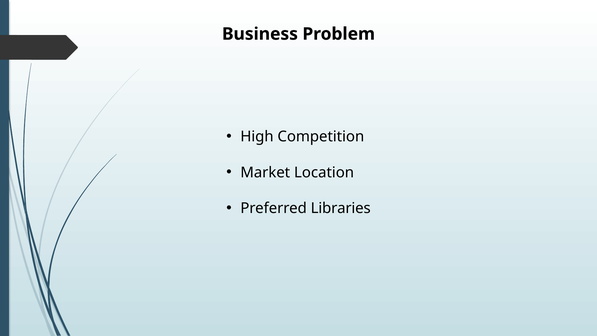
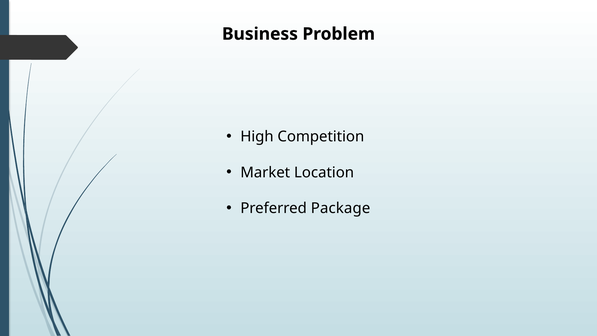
Libraries: Libraries -> Package
